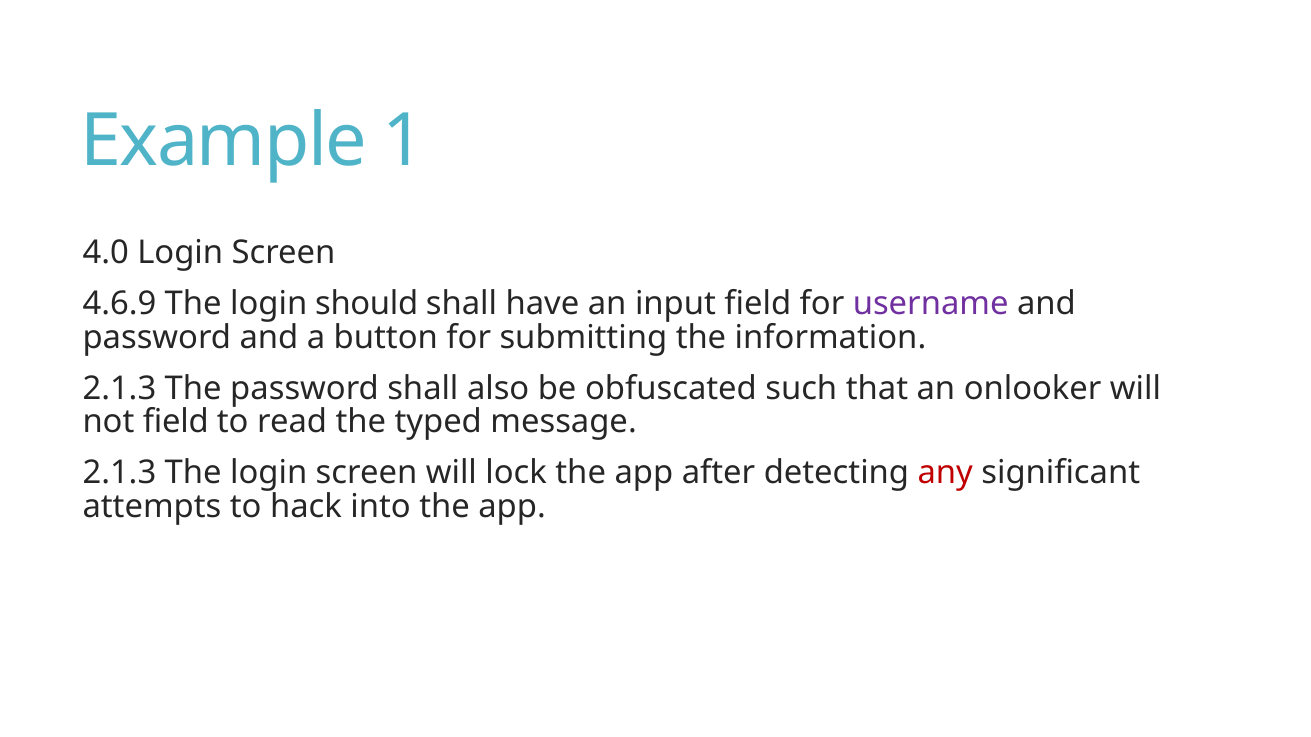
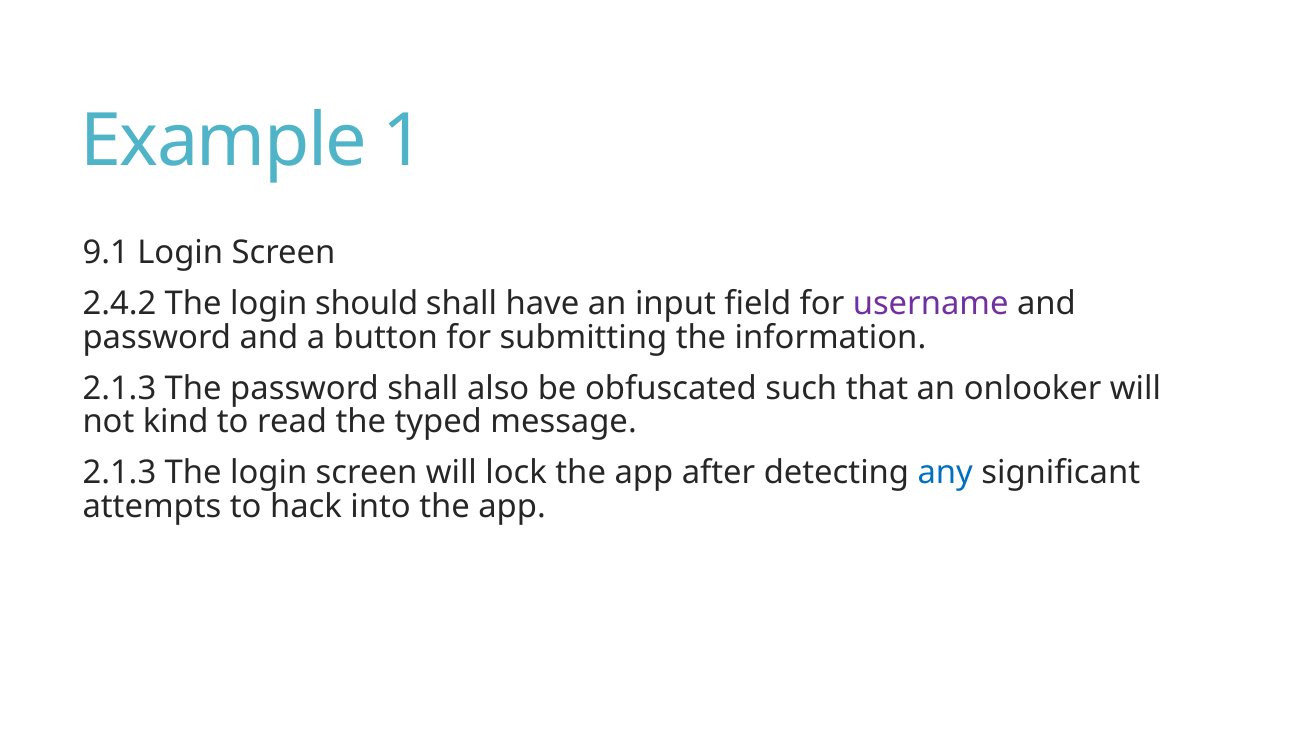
4.0: 4.0 -> 9.1
4.6.9: 4.6.9 -> 2.4.2
not field: field -> kind
any colour: red -> blue
